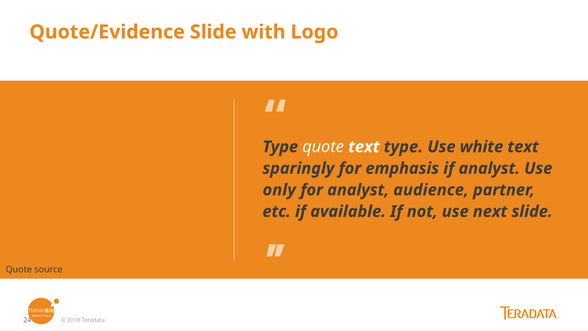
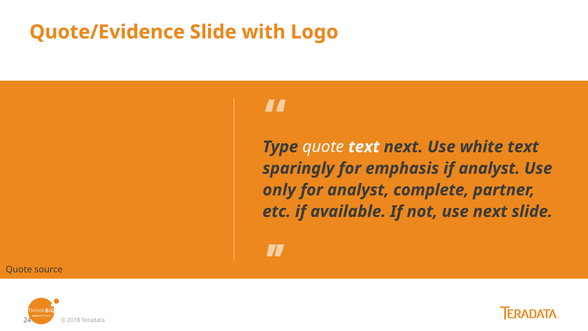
text type: type -> next
audience: audience -> complete
